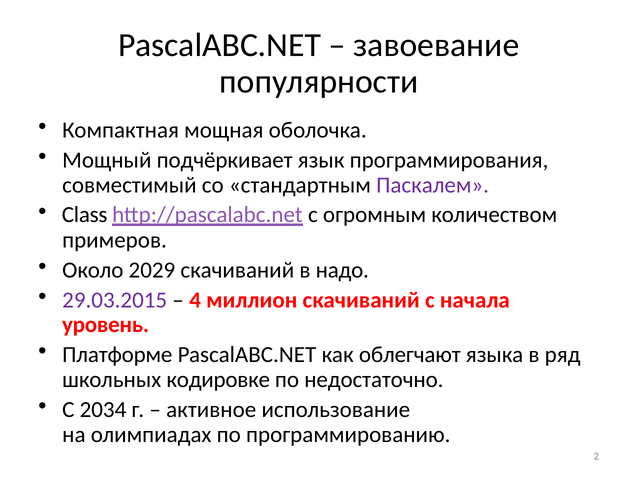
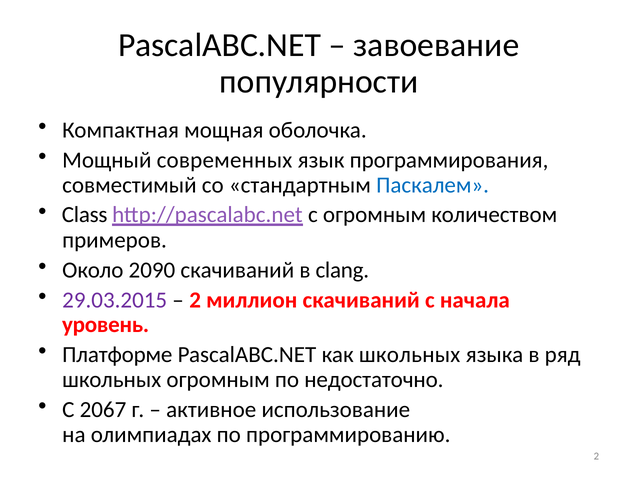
подчёркивает: подчёркивает -> современных
Паскалем colour: purple -> blue
2029: 2029 -> 2090
надо: надо -> clang
4 at (195, 300): 4 -> 2
как облегчают: облегчают -> школьных
школьных кодировке: кодировке -> огромным
2034: 2034 -> 2067
